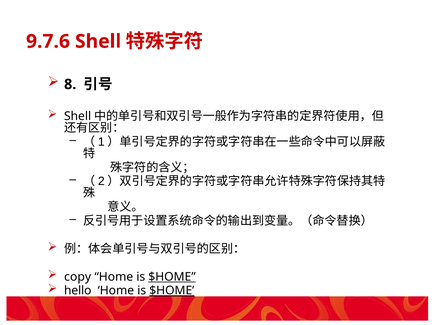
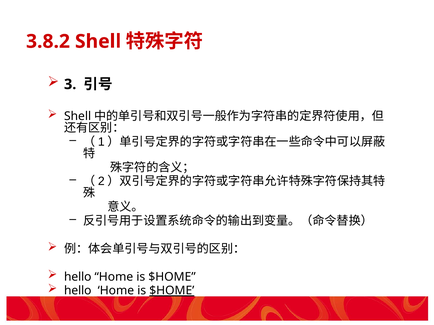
9.7.6: 9.7.6 -> 3.8.2
8: 8 -> 3
copy at (78, 277): copy -> hello
$HOME at (172, 277) underline: present -> none
